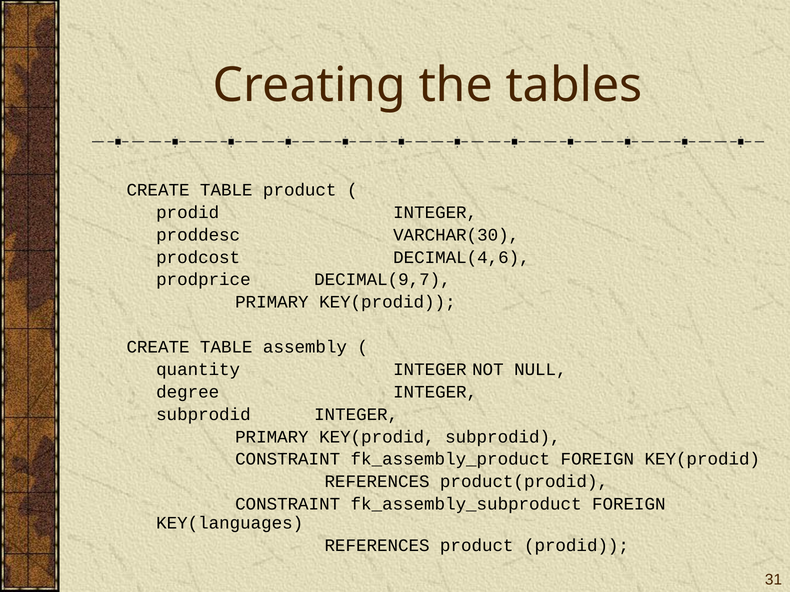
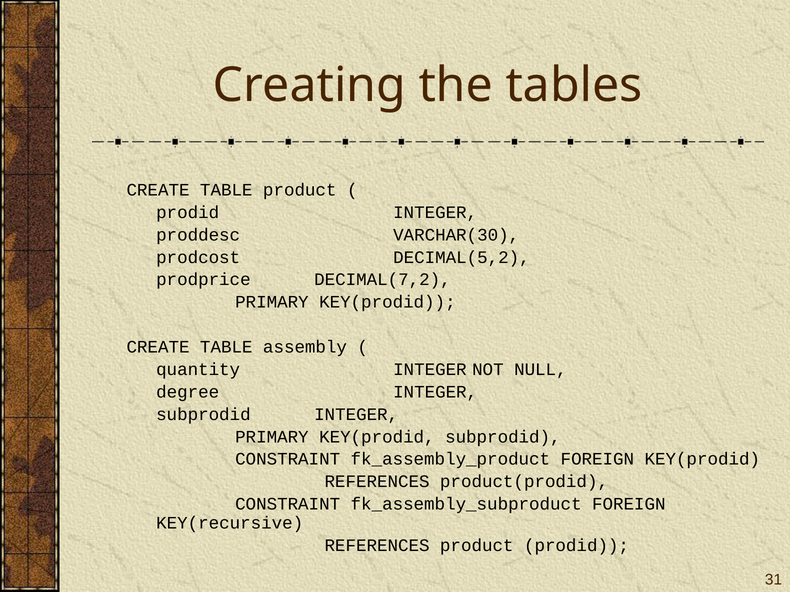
DECIMAL(4,6: DECIMAL(4,6 -> DECIMAL(5,2
DECIMAL(9,7: DECIMAL(9,7 -> DECIMAL(7,2
KEY(languages: KEY(languages -> KEY(recursive
